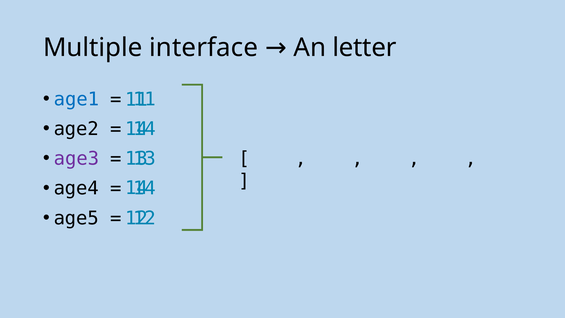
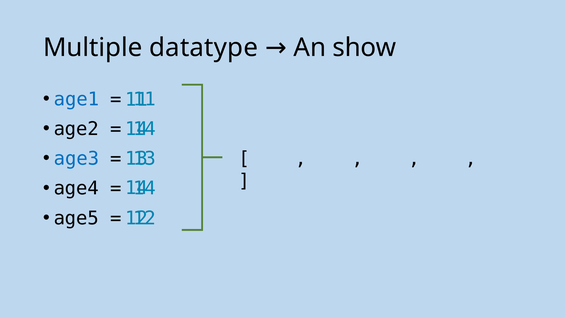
interface: interface -> datatype
letter: letter -> show
age3 colour: purple -> blue
